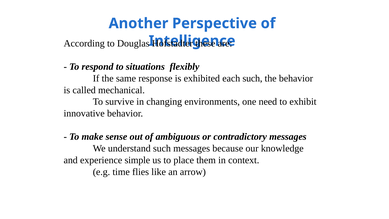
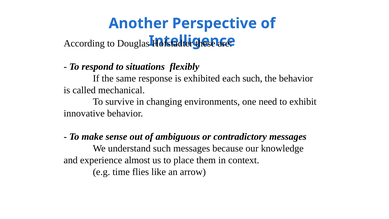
simple: simple -> almost
